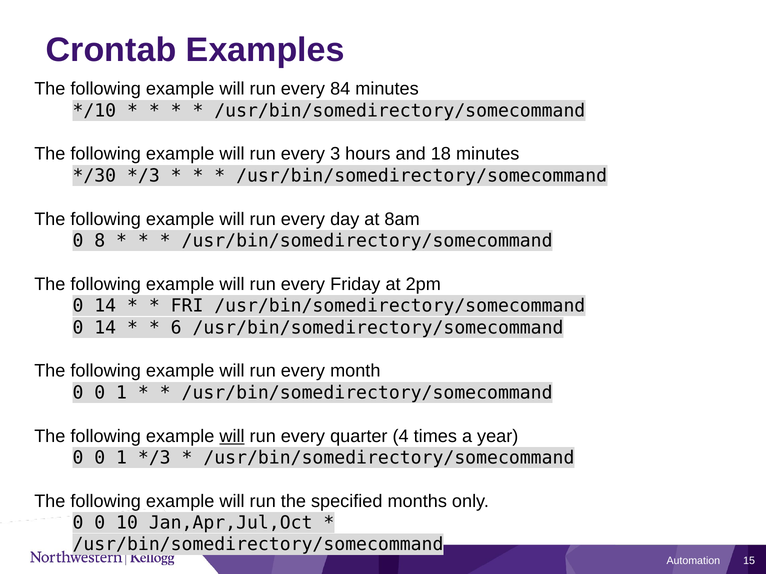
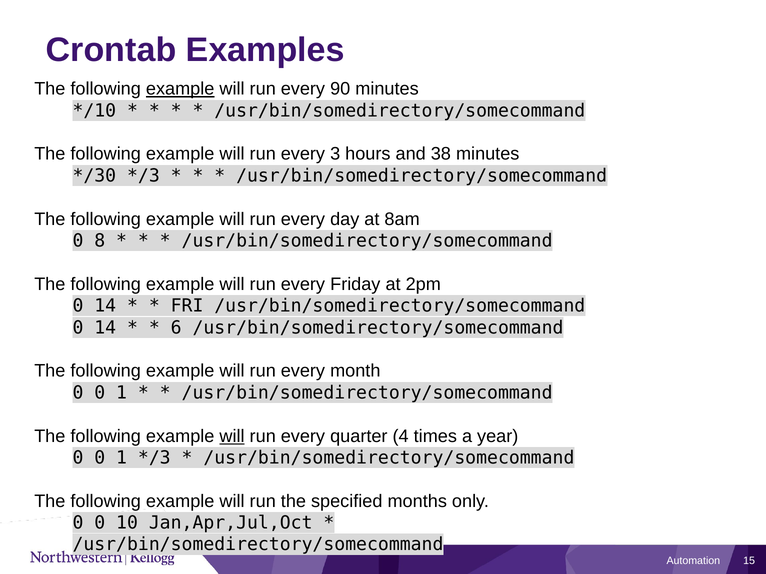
example at (180, 89) underline: none -> present
84: 84 -> 90
18: 18 -> 38
